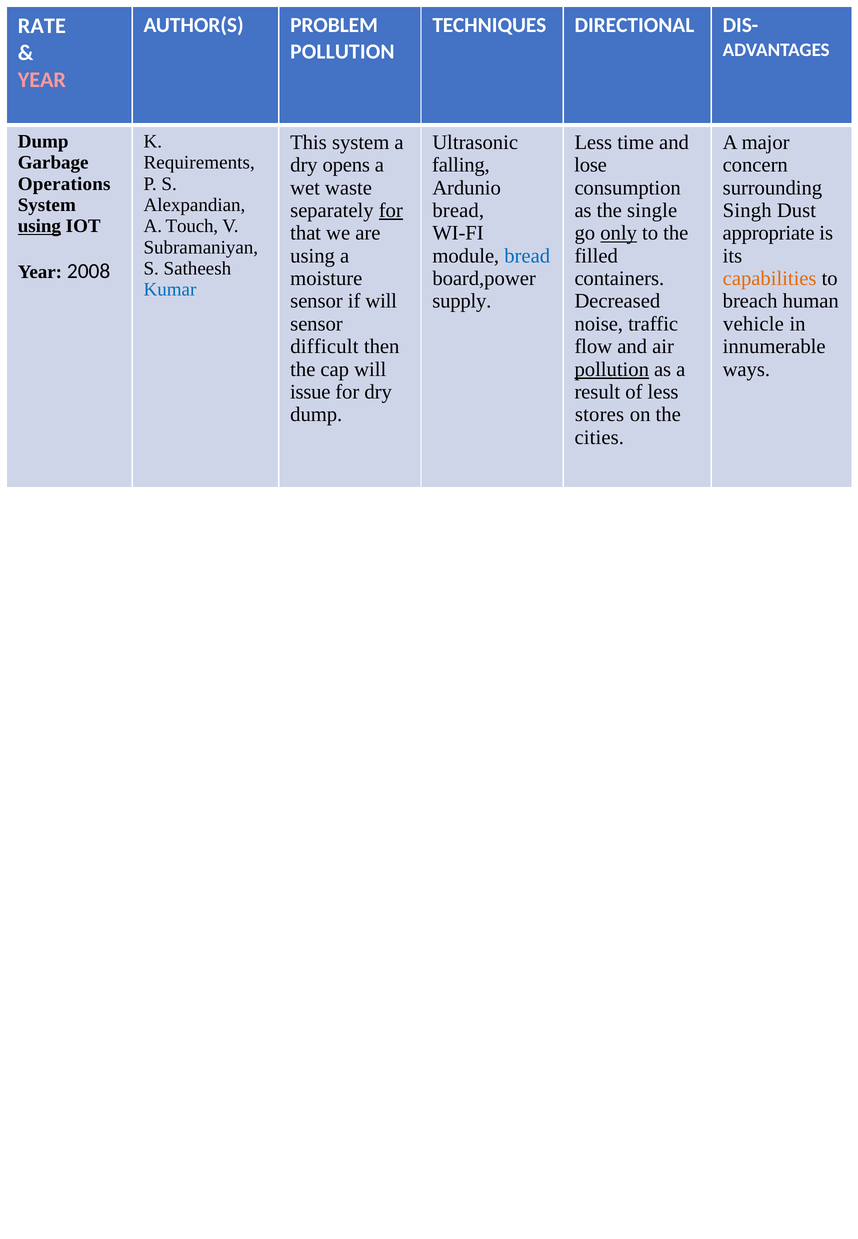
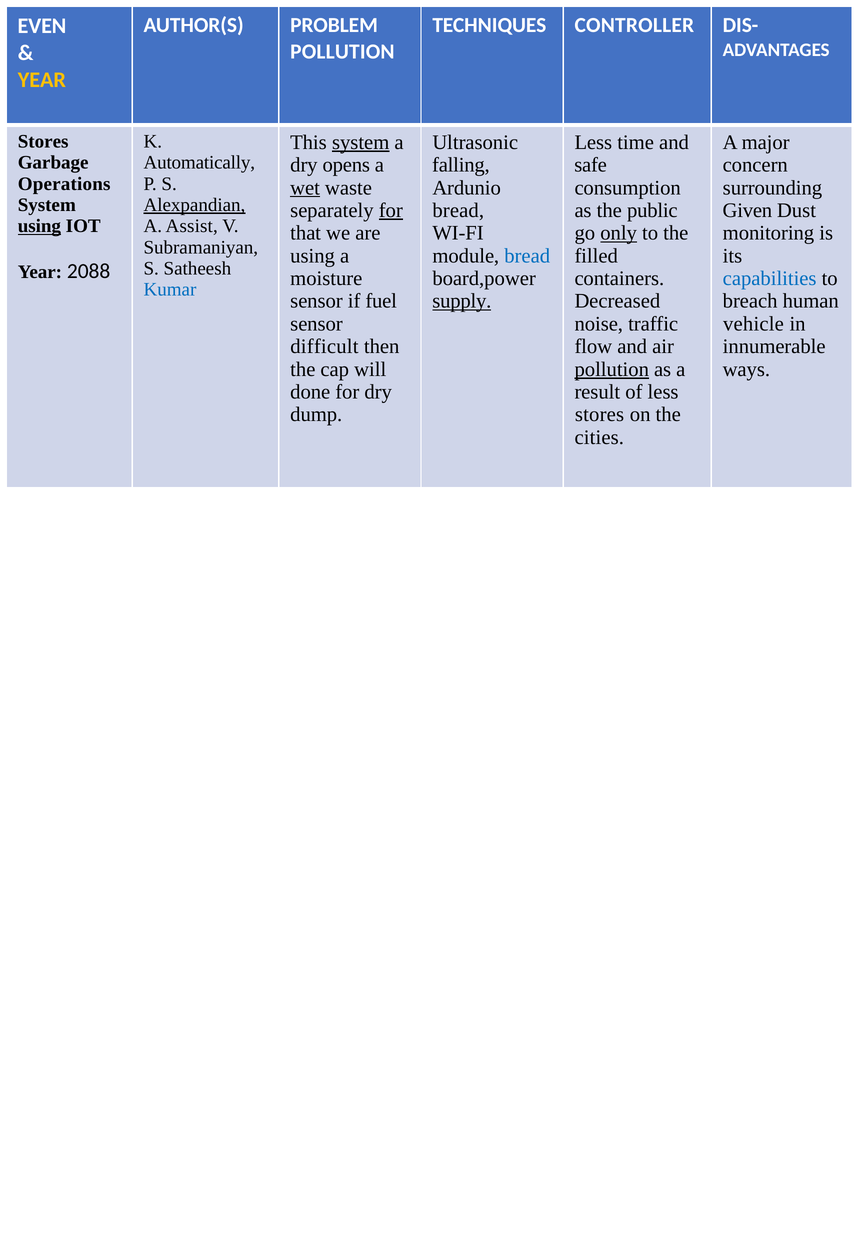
DIRECTIONAL: DIRECTIONAL -> CONTROLLER
RATE: RATE -> EVEN
YEAR at (42, 80) colour: pink -> yellow
Dump at (43, 142): Dump -> Stores
system at (361, 142) underline: none -> present
Requirements: Requirements -> Automatically
lose: lose -> safe
wet underline: none -> present
Alexpandian underline: none -> present
single: single -> public
Singh: Singh -> Given
Touch: Touch -> Assist
appropriate: appropriate -> monitoring
2008: 2008 -> 2088
capabilities colour: orange -> blue
if will: will -> fuel
supply underline: none -> present
issue: issue -> done
